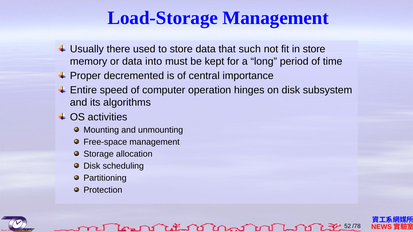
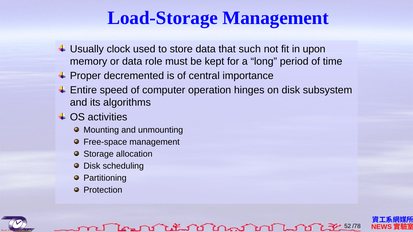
there: there -> clock
in store: store -> upon
into: into -> role
